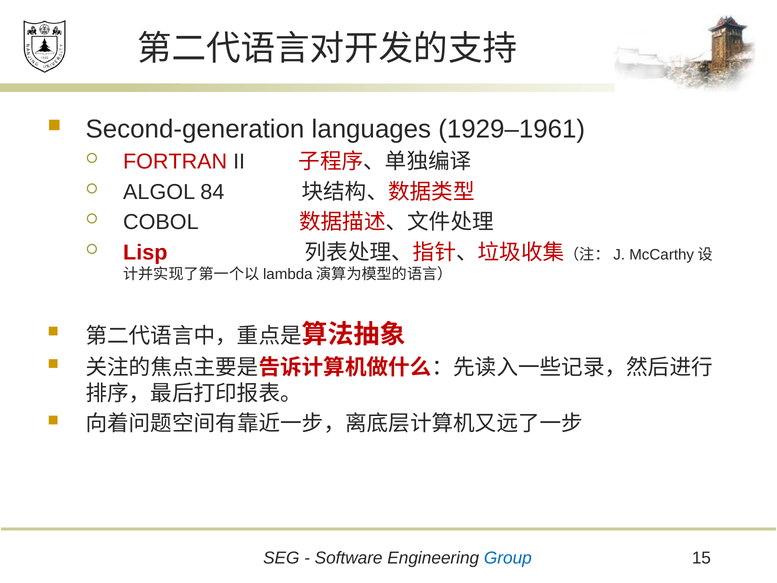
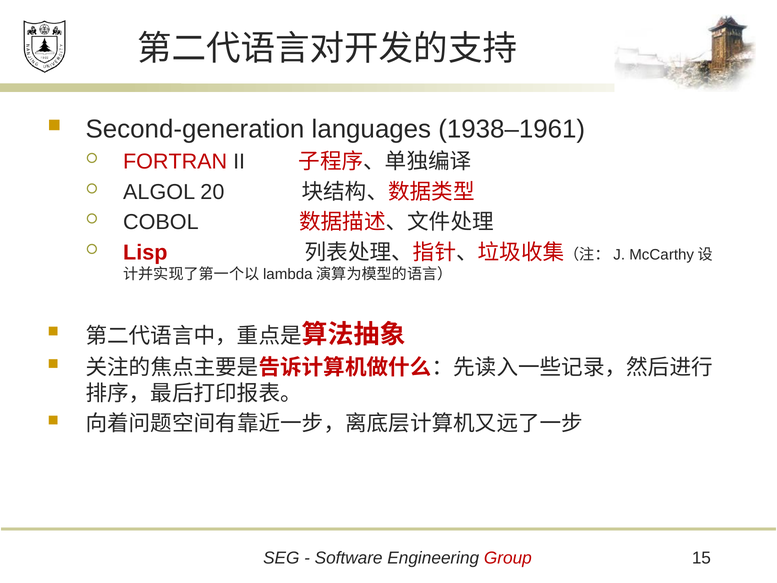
1929–1961: 1929–1961 -> 1938–1961
84: 84 -> 20
Group colour: blue -> red
